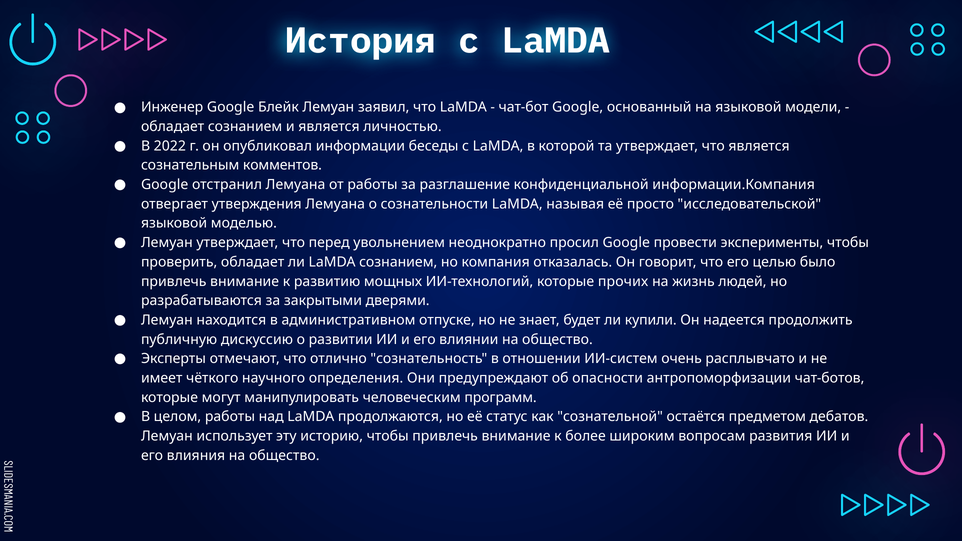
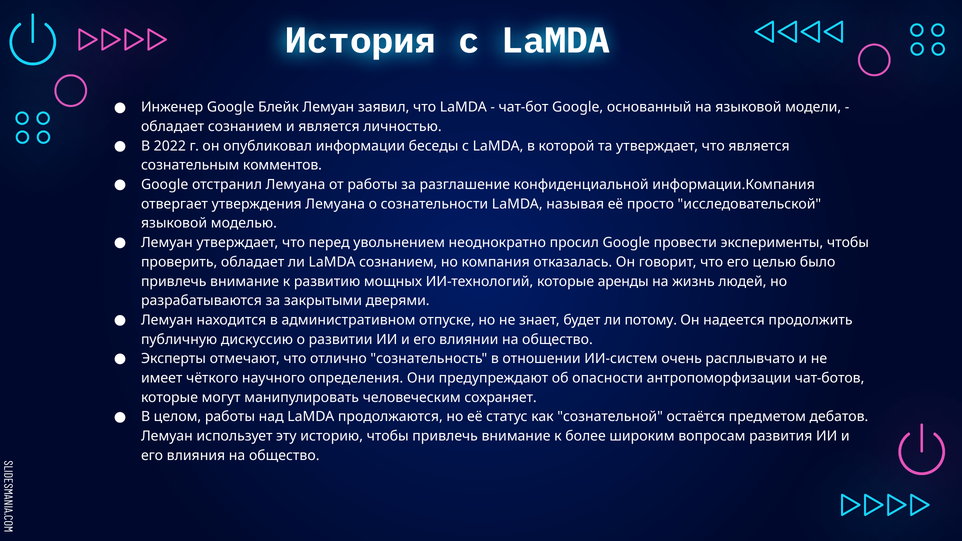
прочих: прочих -> аренды
купили: купили -> потому
программ: программ -> сохраняет
